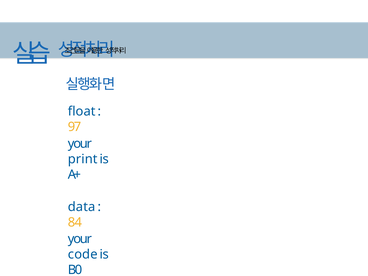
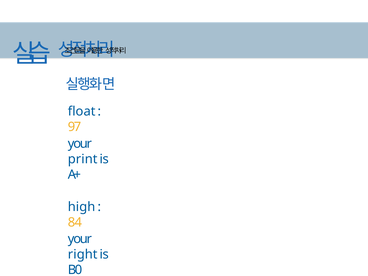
data: data -> high
code: code -> right
